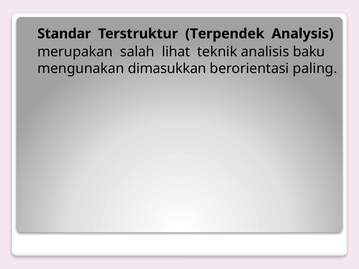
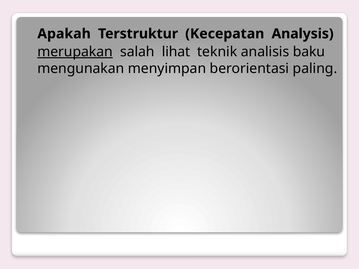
Standar: Standar -> Apakah
Terpendek: Terpendek -> Kecepatan
merupakan underline: none -> present
dimasukkan: dimasukkan -> menyimpan
